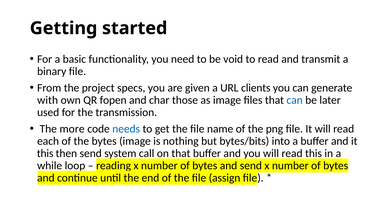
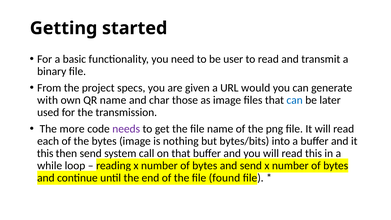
void: void -> user
clients: clients -> would
QR fopen: fopen -> name
needs colour: blue -> purple
assign: assign -> found
